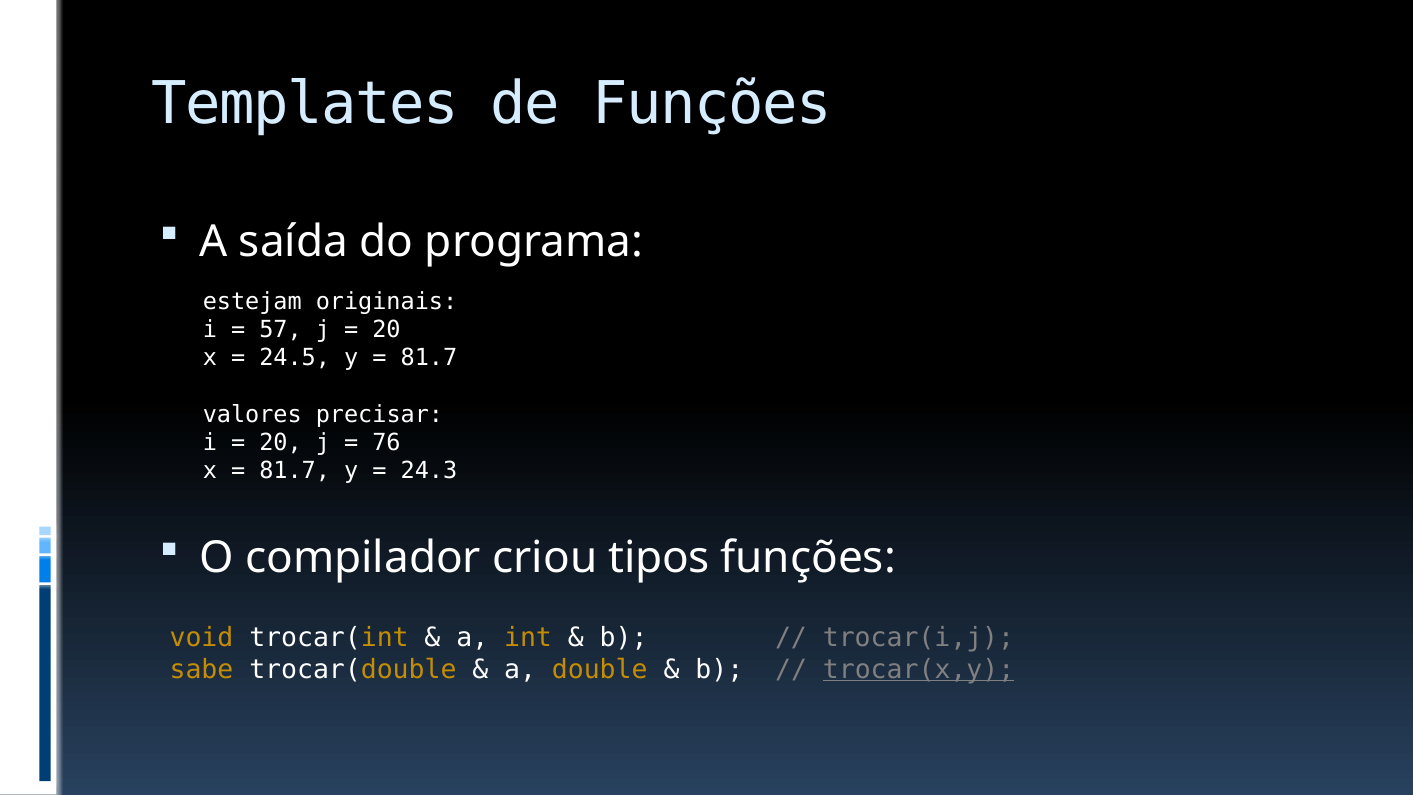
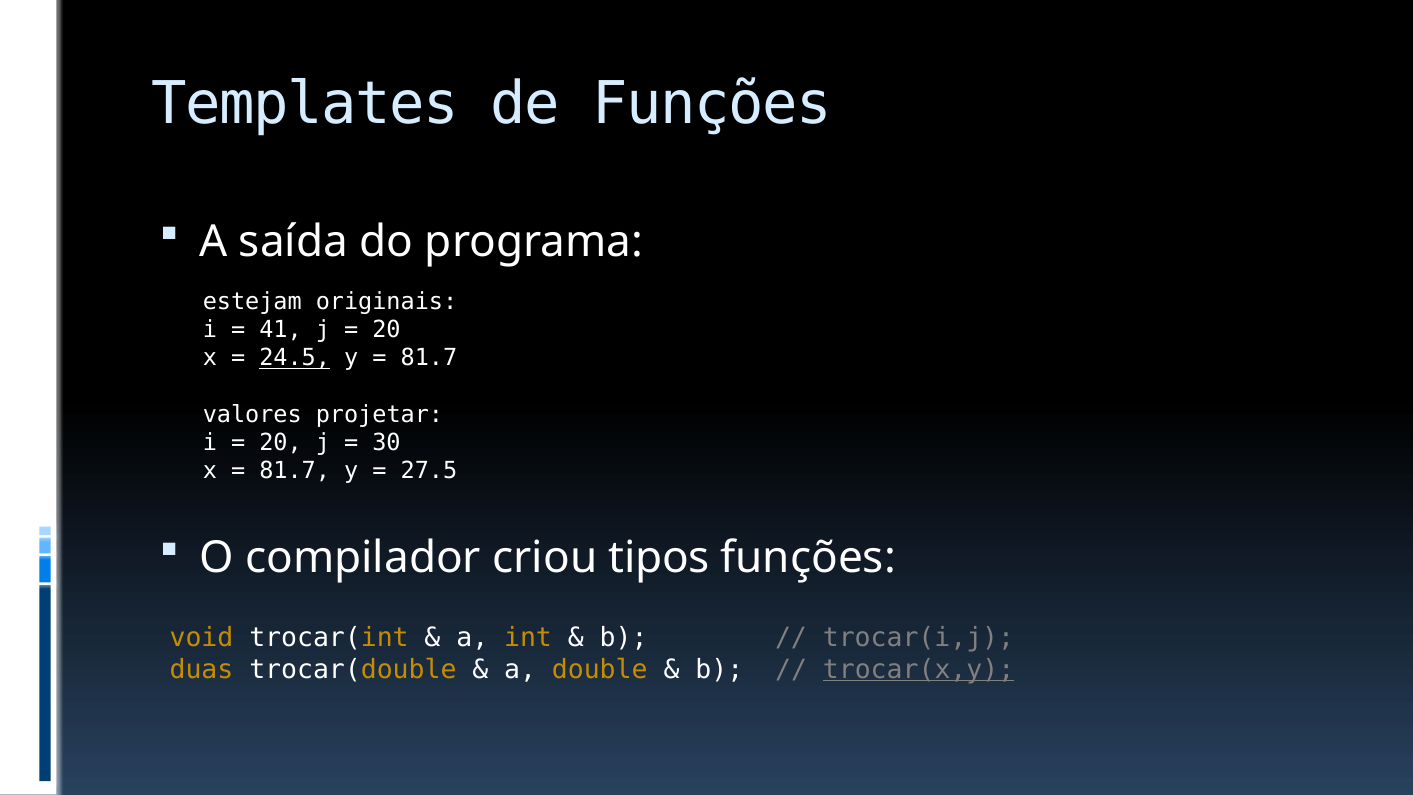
57: 57 -> 41
24.5 underline: none -> present
precisar: precisar -> projetar
76: 76 -> 30
24.3: 24.3 -> 27.5
sabe: sabe -> duas
